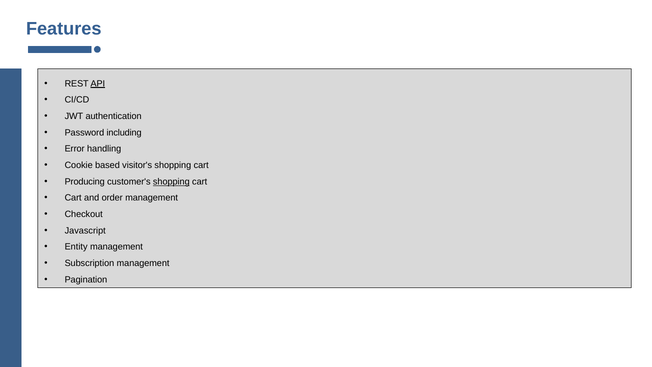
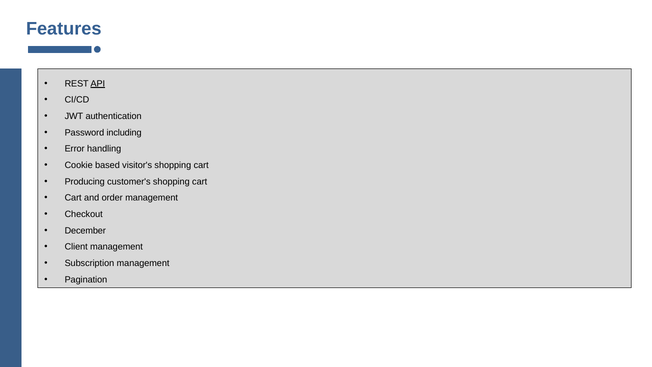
shopping at (171, 182) underline: present -> none
Javascript: Javascript -> December
Entity: Entity -> Client
